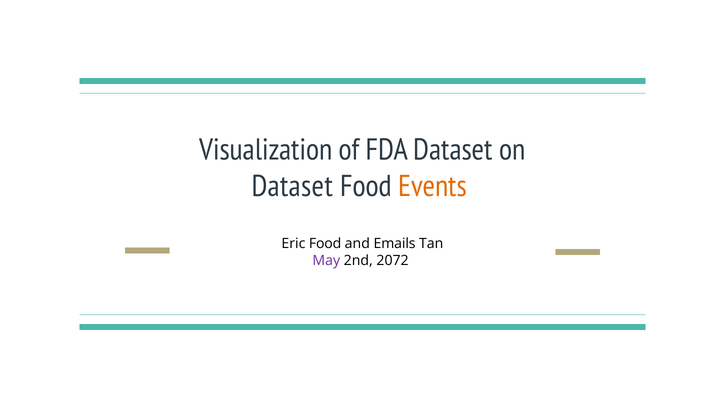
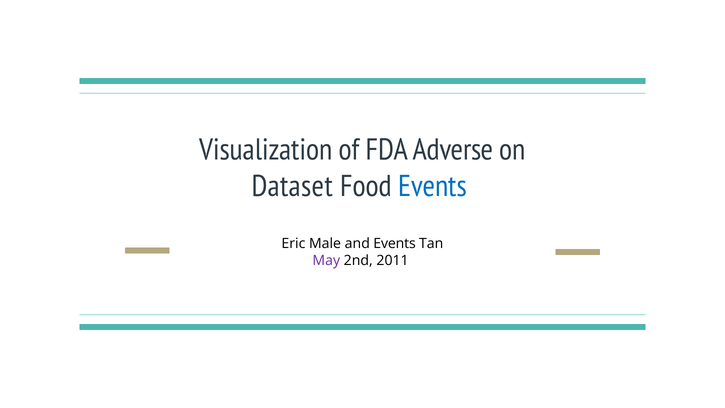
FDA Dataset: Dataset -> Adverse
Events at (433, 186) colour: orange -> blue
Eric Food: Food -> Male
and Emails: Emails -> Events
2072: 2072 -> 2011
